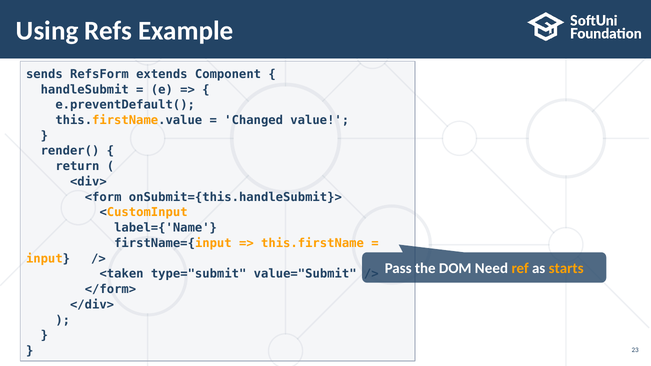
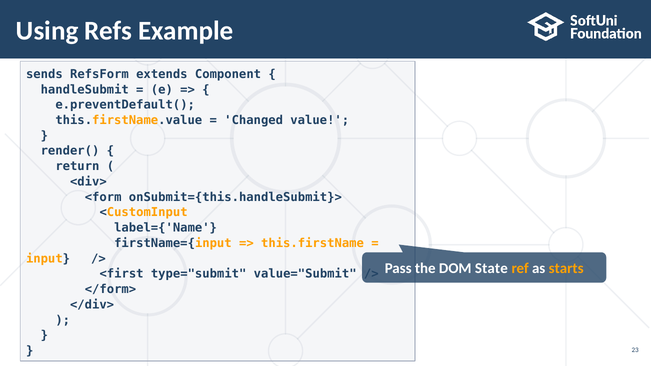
Need: Need -> State
<taken: <taken -> <first
